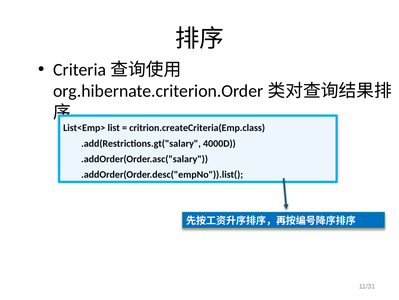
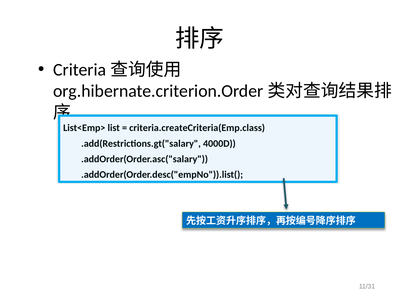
critrion.createCriteria(Emp.class: critrion.createCriteria(Emp.class -> criteria.createCriteria(Emp.class
